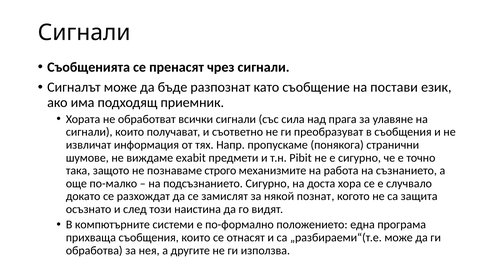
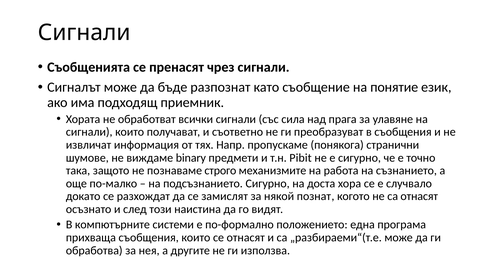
постави: постави -> понятие
exabit: exabit -> binary
са защита: защита -> отнасят
